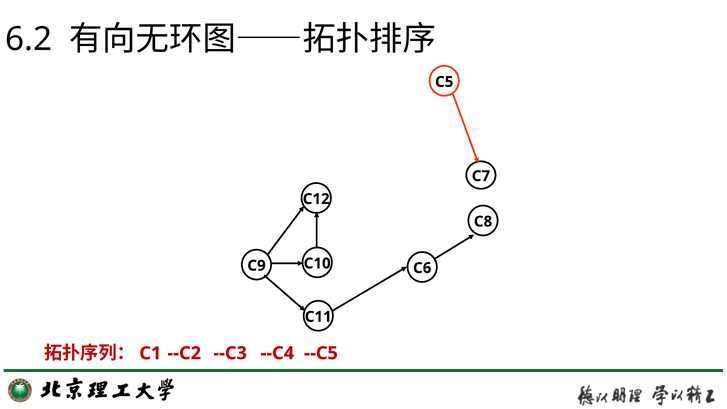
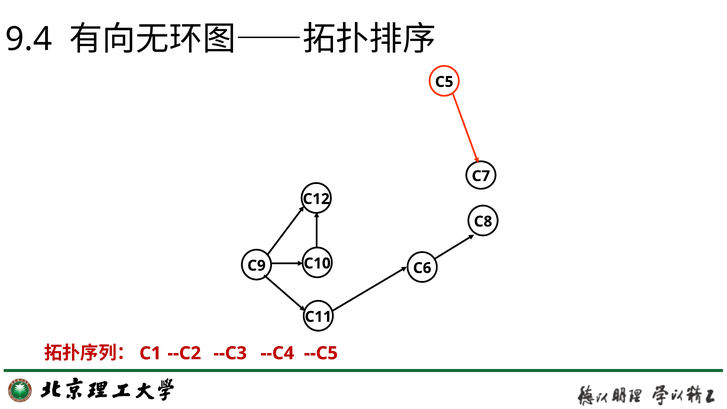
6.2: 6.2 -> 9.4
